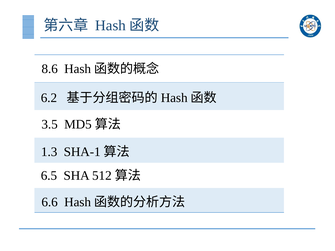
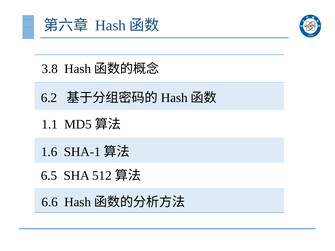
8.6: 8.6 -> 3.8
3.5: 3.5 -> 1.1
1.3: 1.3 -> 1.6
